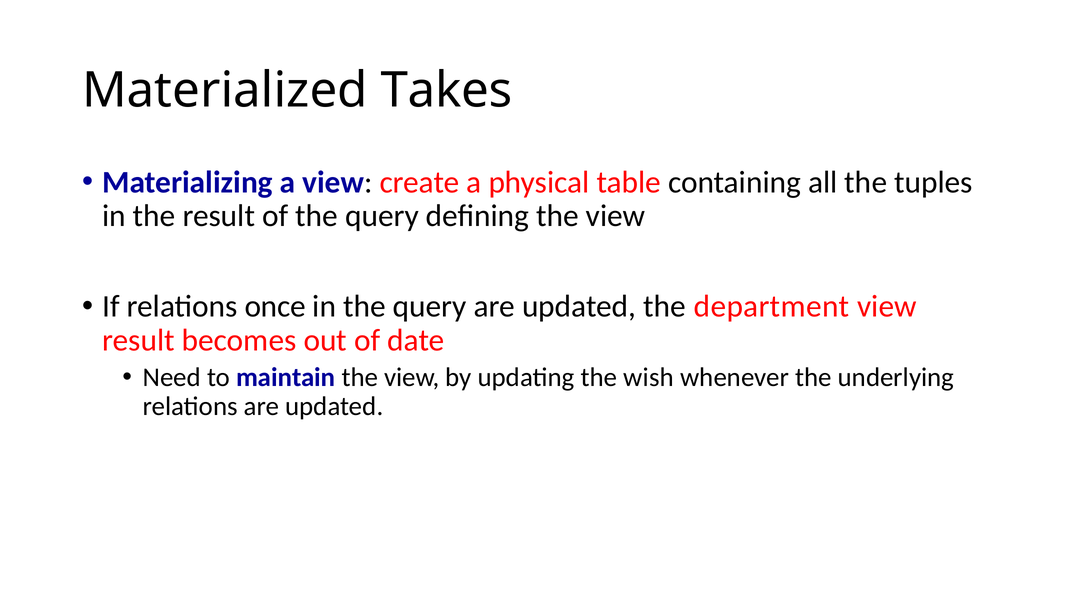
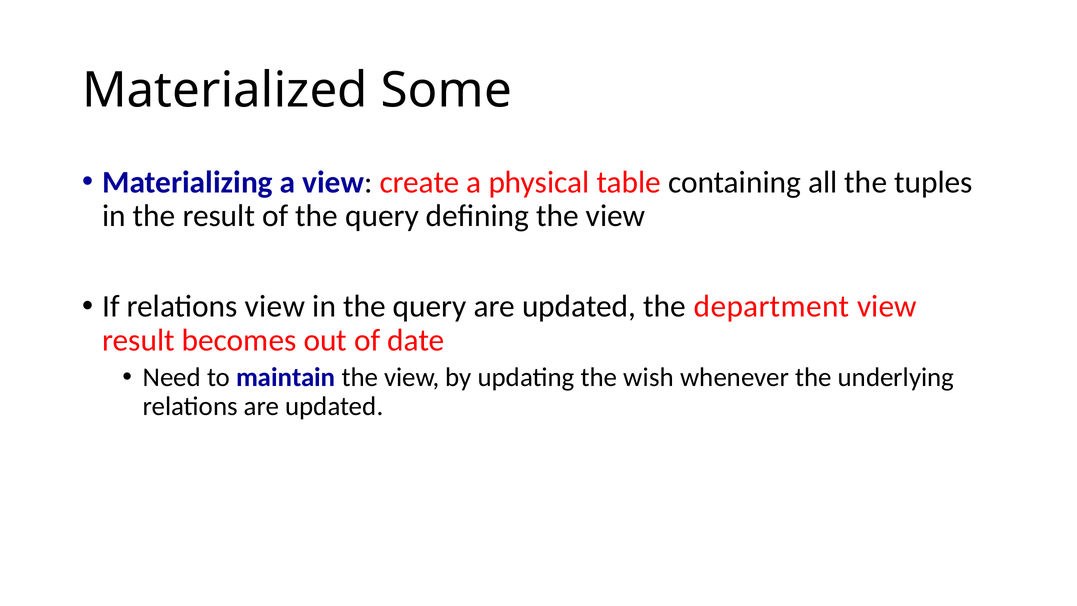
Takes: Takes -> Some
relations once: once -> view
